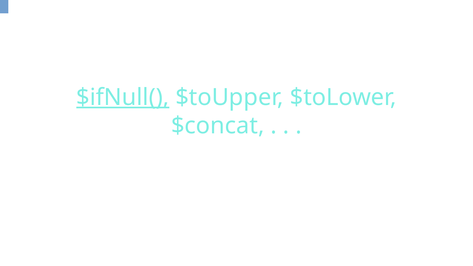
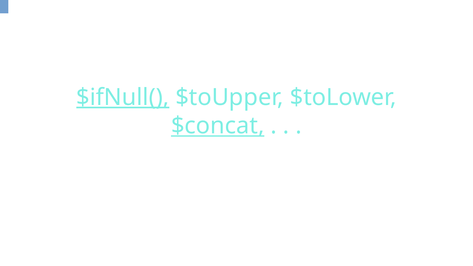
$concat underline: none -> present
